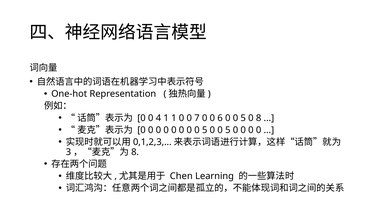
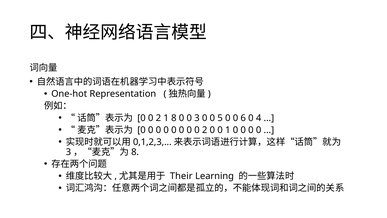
4 at (158, 118): 4 -> 2
1 1: 1 -> 8
0 7: 7 -> 3
6: 6 -> 5
5 at (243, 118): 5 -> 6
0 8: 8 -> 4
0 0 0 5: 5 -> 2
5 at (228, 130): 5 -> 1
Chen: Chen -> Their
